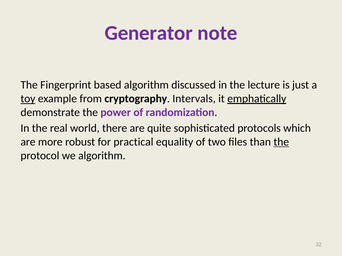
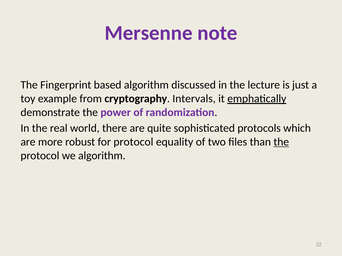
Generator: Generator -> Mersenne
toy underline: present -> none
for practical: practical -> protocol
